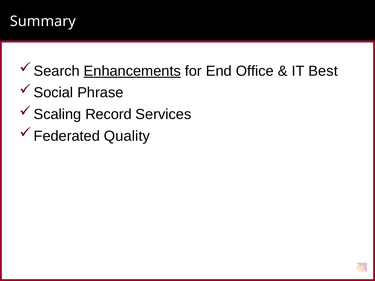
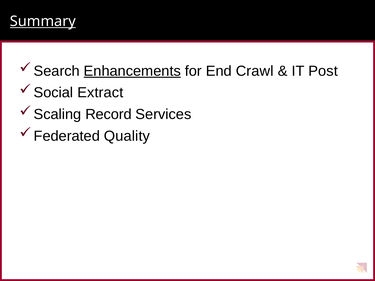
Summary underline: none -> present
Office: Office -> Crawl
Best: Best -> Post
Phrase: Phrase -> Extract
